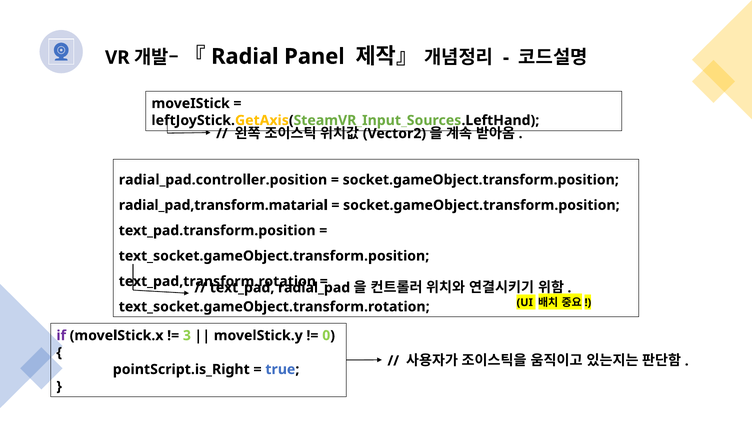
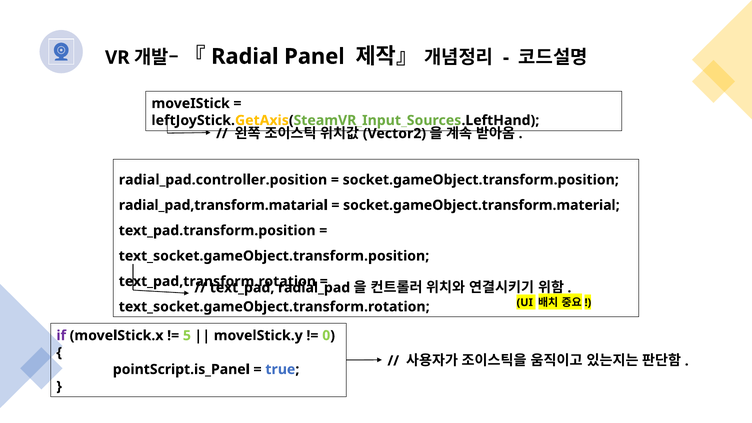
socket.gameObject.transform.position at (481, 205): socket.gameObject.transform.position -> socket.gameObject.transform.material
3: 3 -> 5
pointScript.is_Right: pointScript.is_Right -> pointScript.is_Panel
